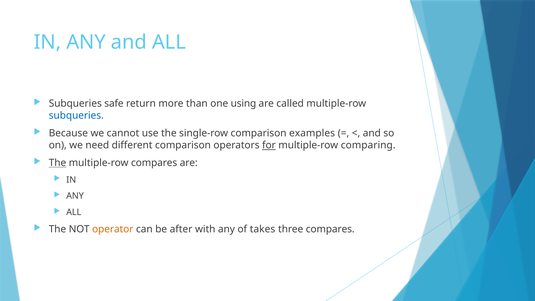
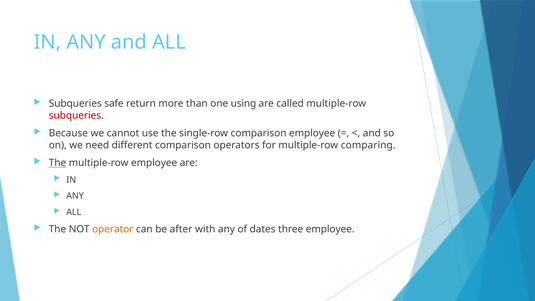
subqueries at (76, 116) colour: blue -> red
comparison examples: examples -> employee
for underline: present -> none
multiple-row compares: compares -> employee
takes: takes -> dates
three compares: compares -> employee
